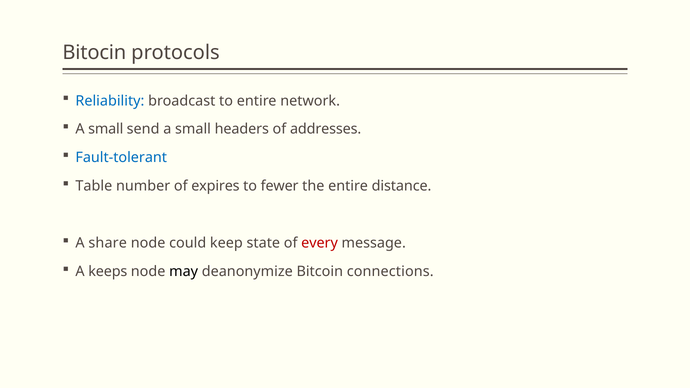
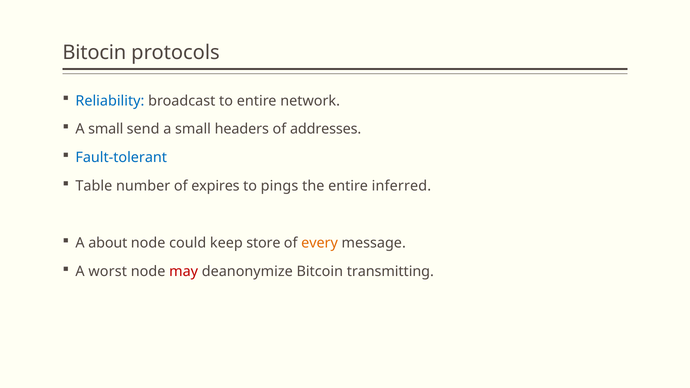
fewer: fewer -> pings
distance: distance -> inferred
share: share -> about
state: state -> store
every colour: red -> orange
keeps: keeps -> worst
may colour: black -> red
connections: connections -> transmitting
